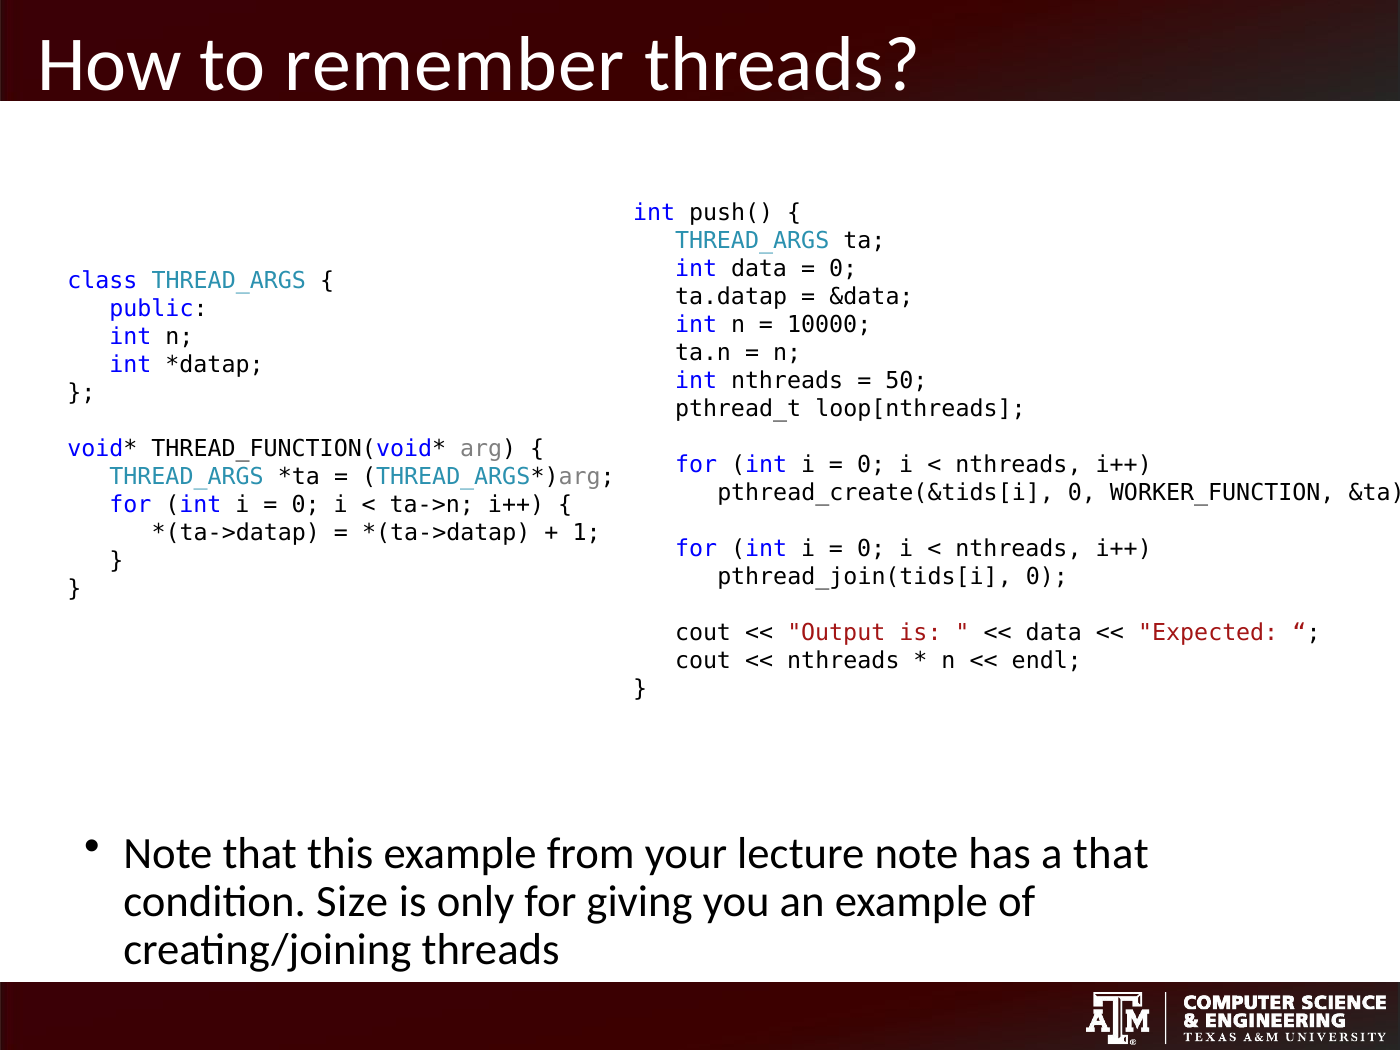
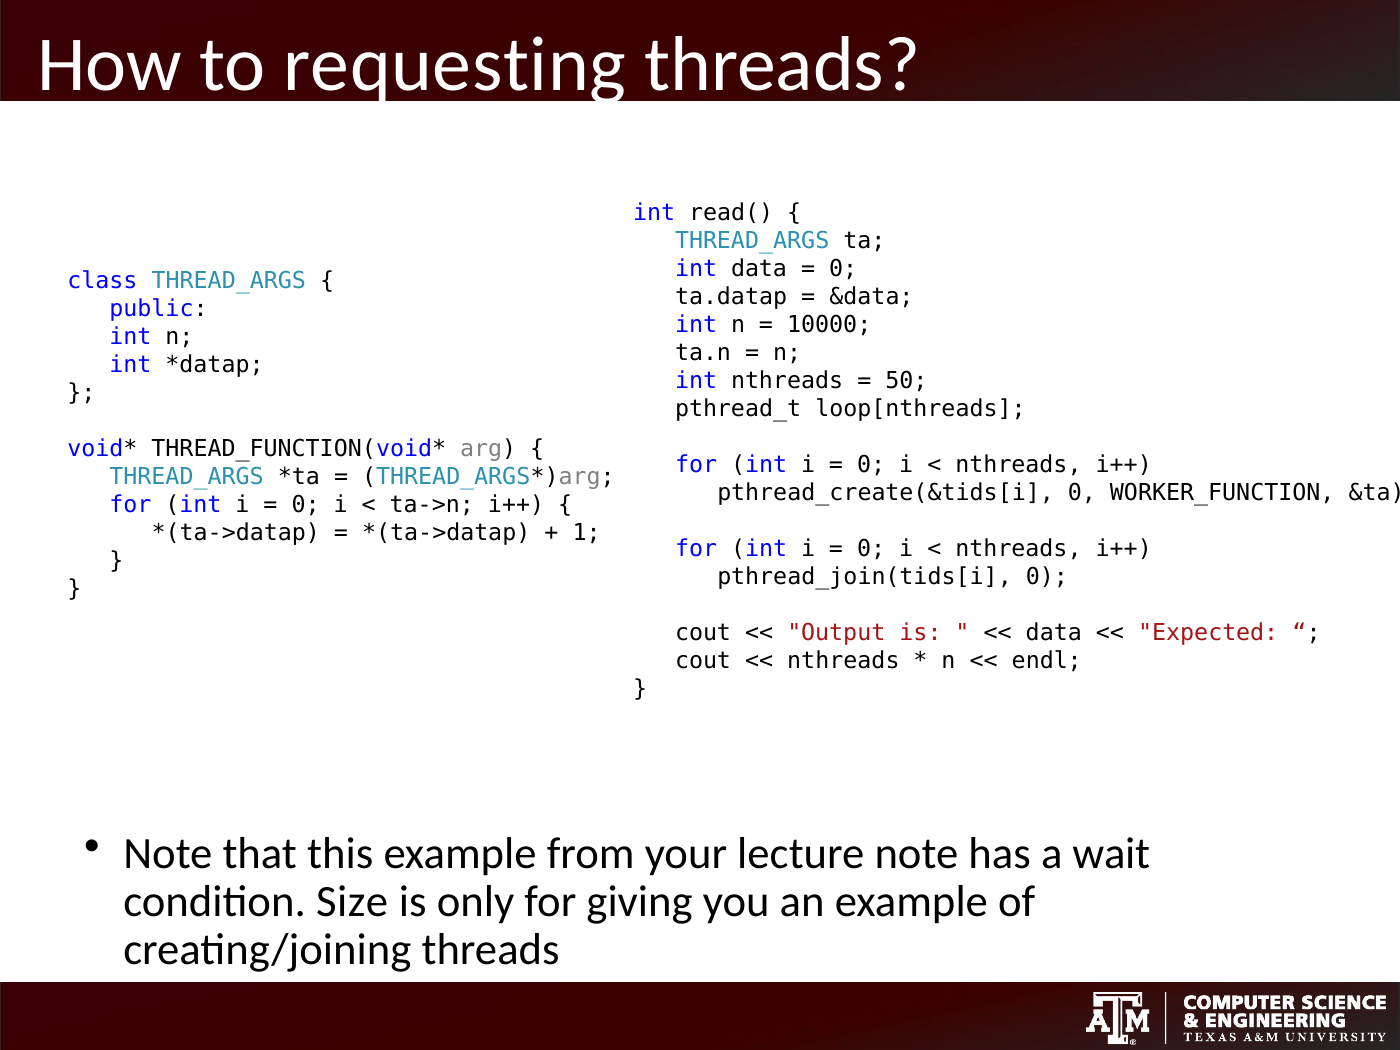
remember: remember -> requesting
push(: push( -> read(
a that: that -> wait
